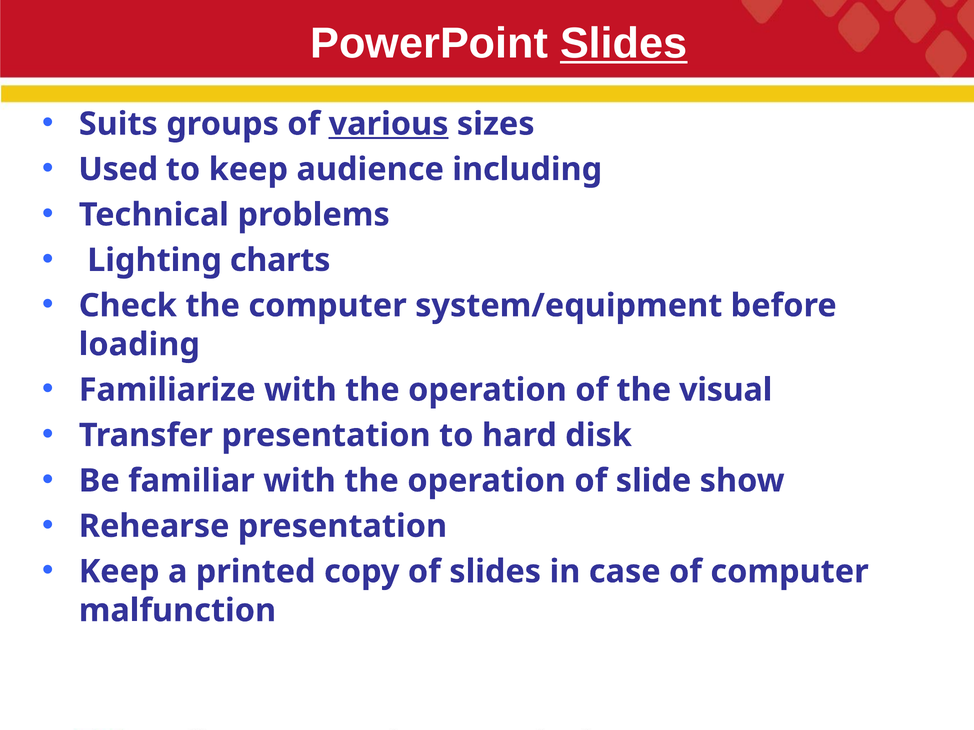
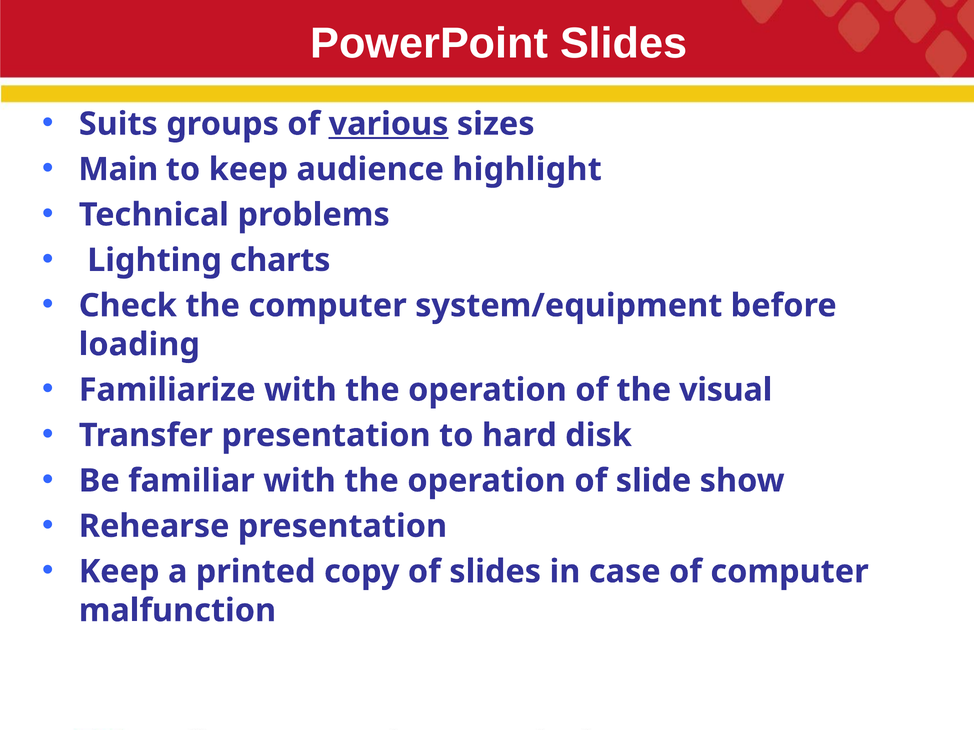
Slides at (624, 44) underline: present -> none
Used: Used -> Main
including: including -> highlight
